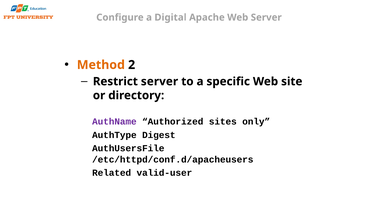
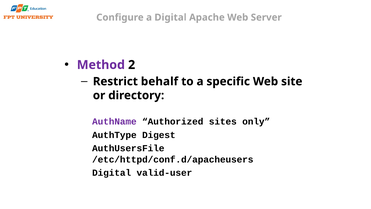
Method colour: orange -> purple
Restrict server: server -> behalf
Related at (112, 173): Related -> Digital
